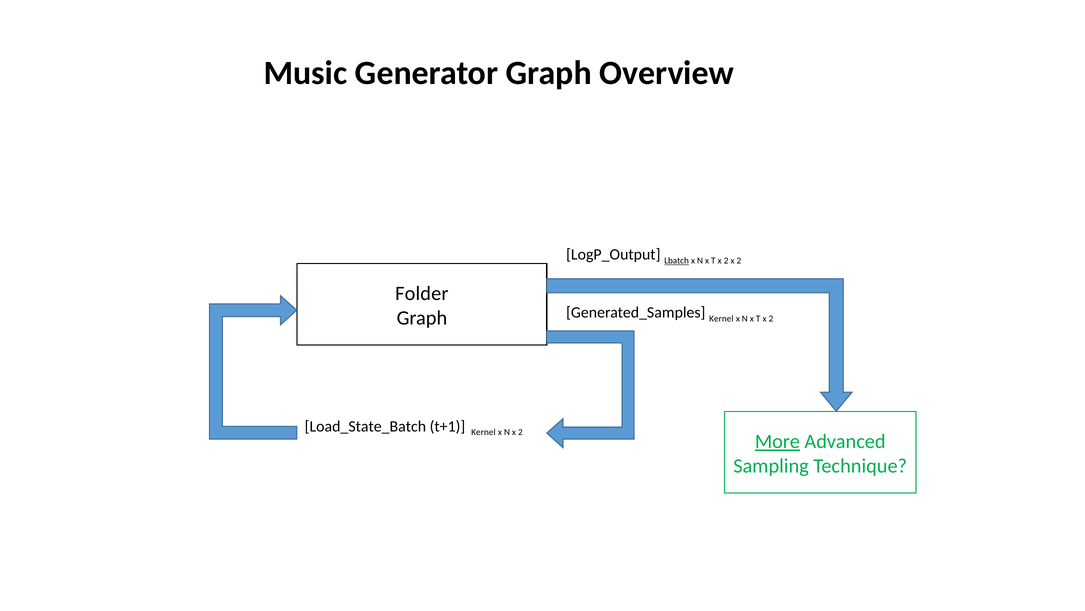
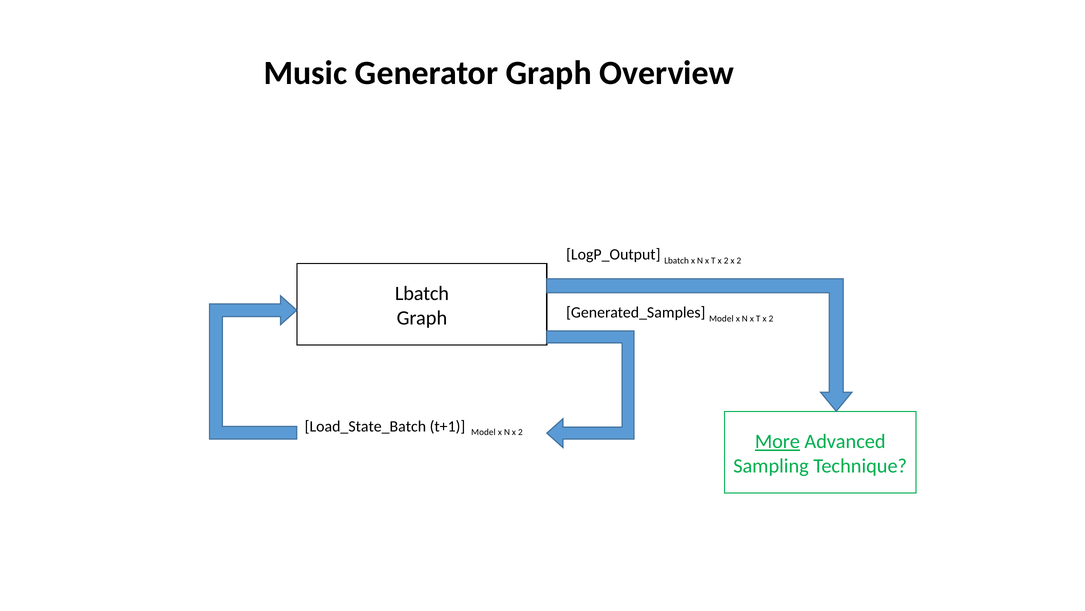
Lbatch at (677, 260) underline: present -> none
Folder at (422, 293): Folder -> Lbatch
Generated_Samples Kernel: Kernel -> Model
t+1 Kernel: Kernel -> Model
